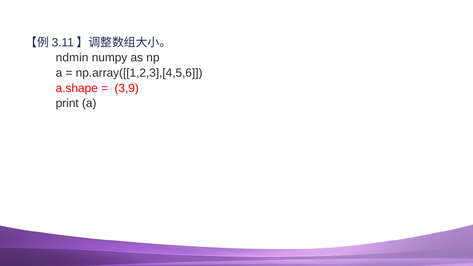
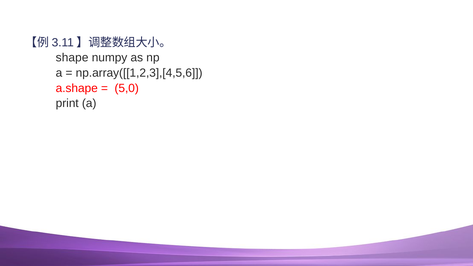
ndmin: ndmin -> shape
3,9: 3,9 -> 5,0
